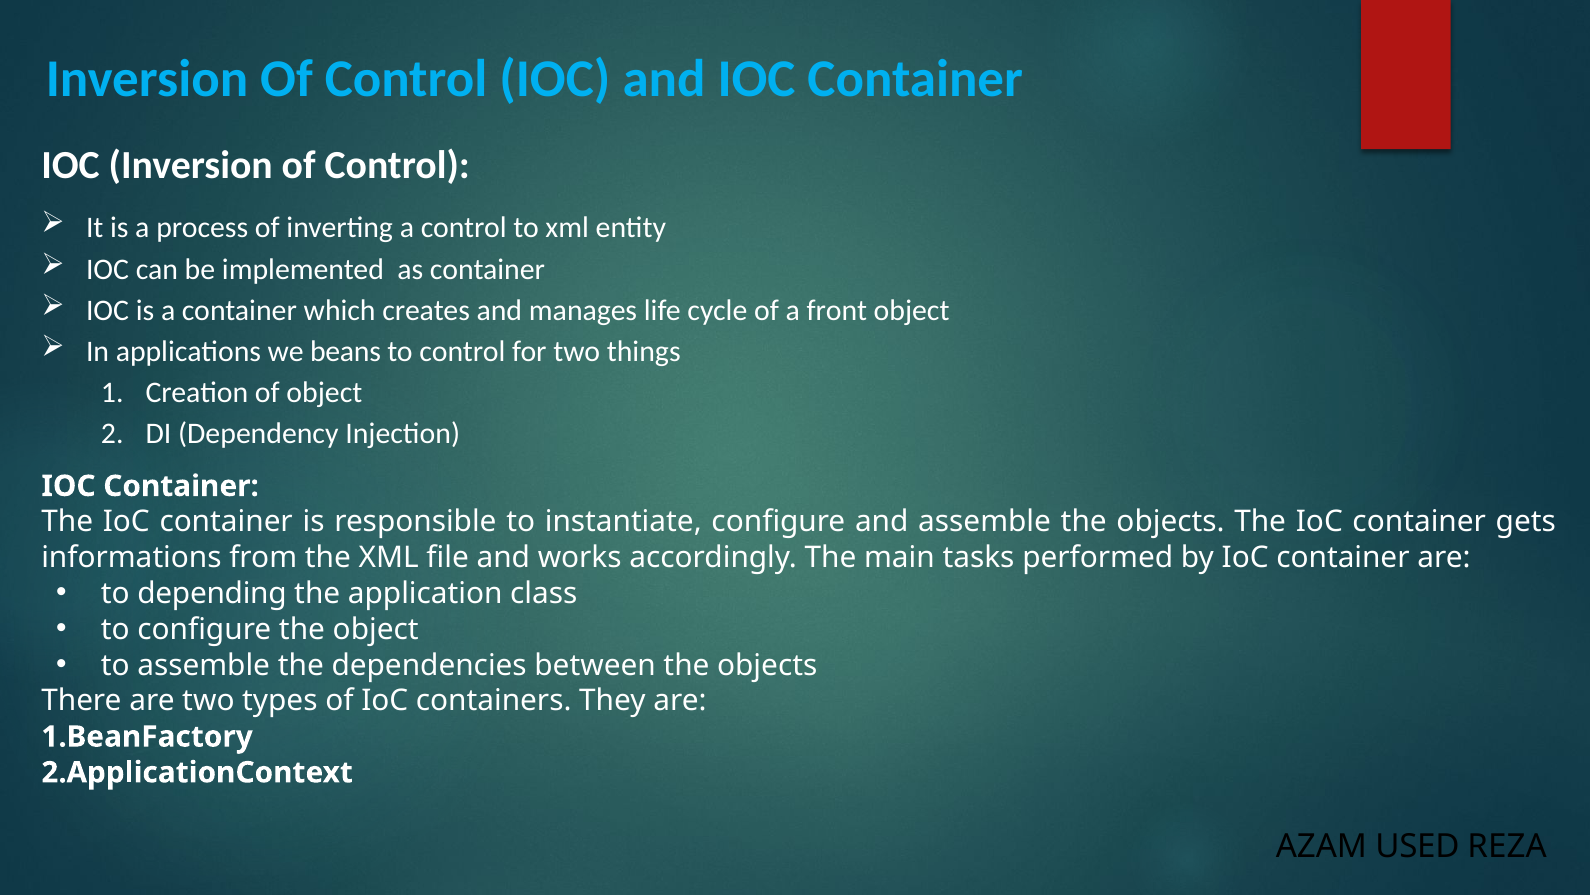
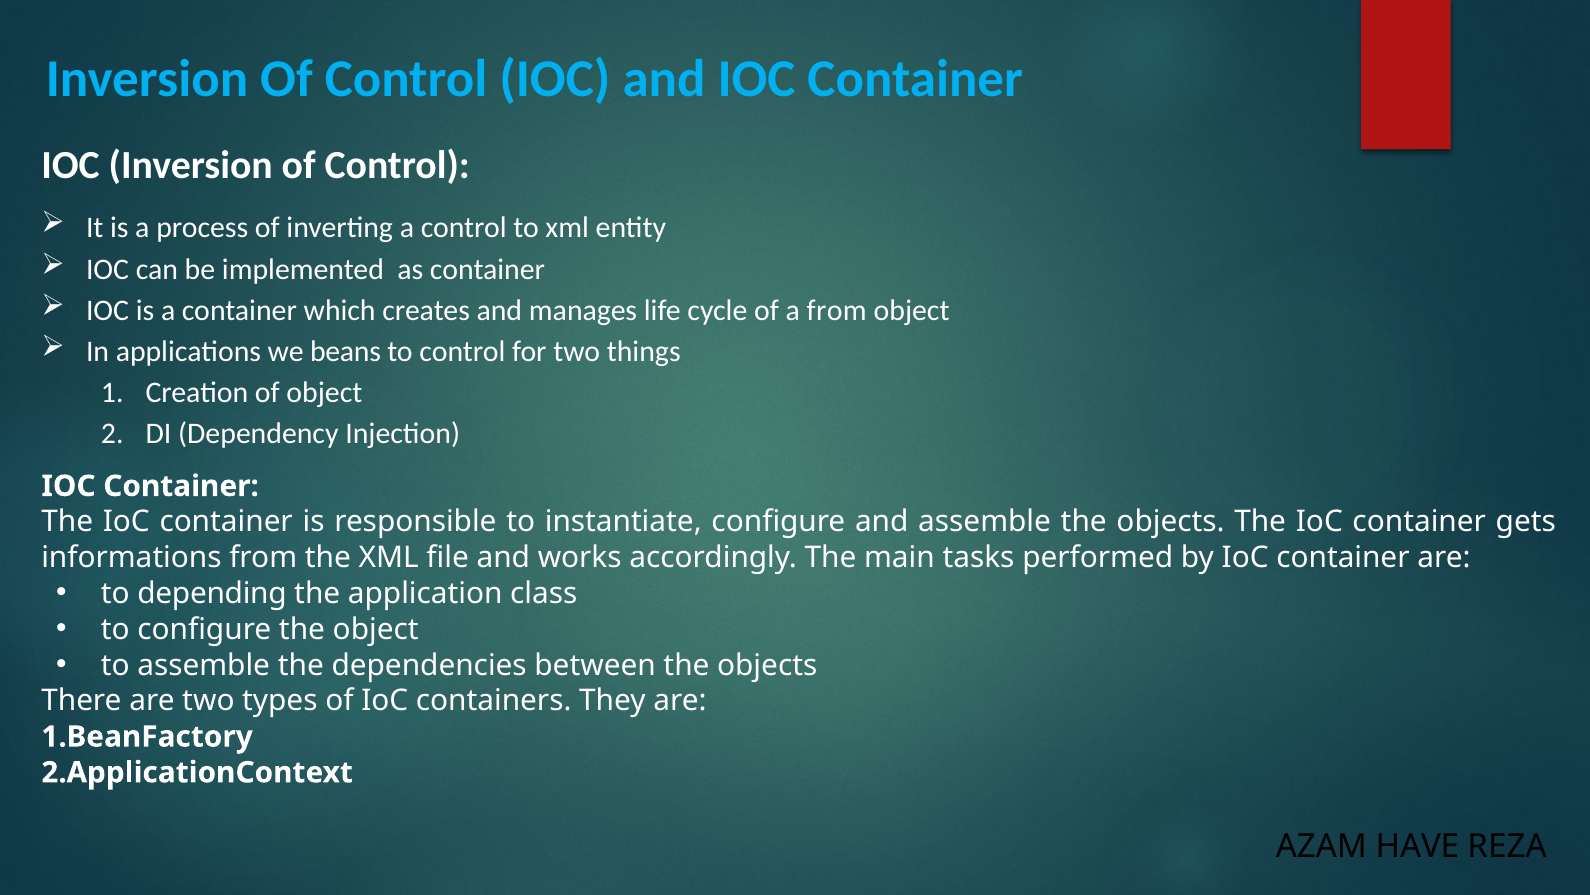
a front: front -> from
USED: USED -> HAVE
